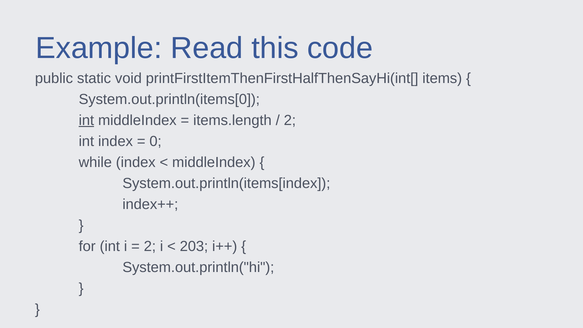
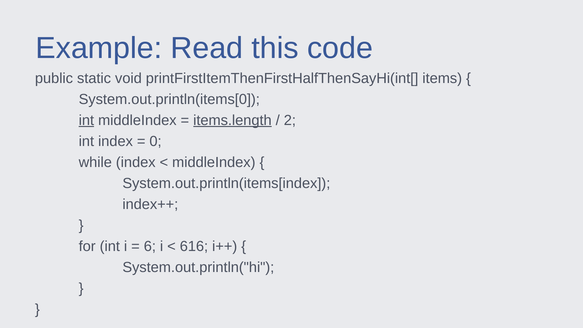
items.length underline: none -> present
2 at (150, 246): 2 -> 6
203: 203 -> 616
